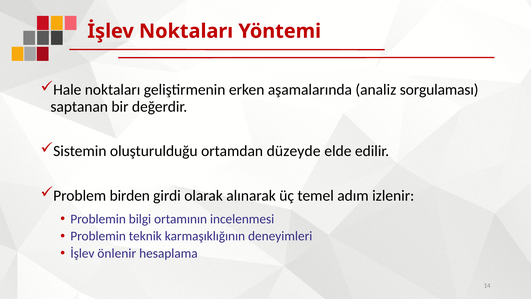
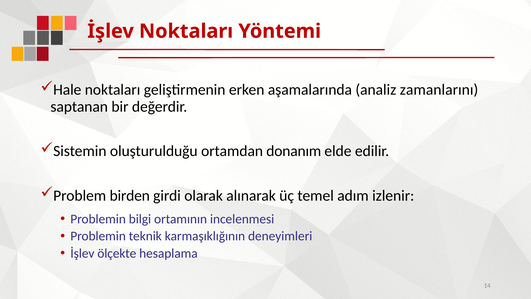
sorgulaması: sorgulaması -> zamanlarını
düzeyde: düzeyde -> donanım
önlenir: önlenir -> ölçekte
